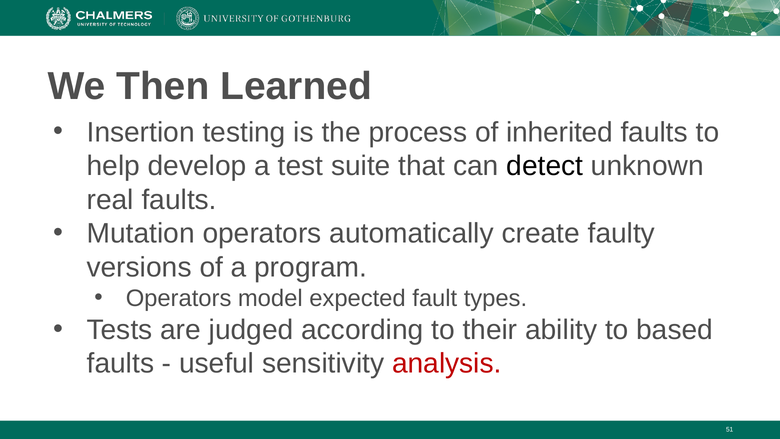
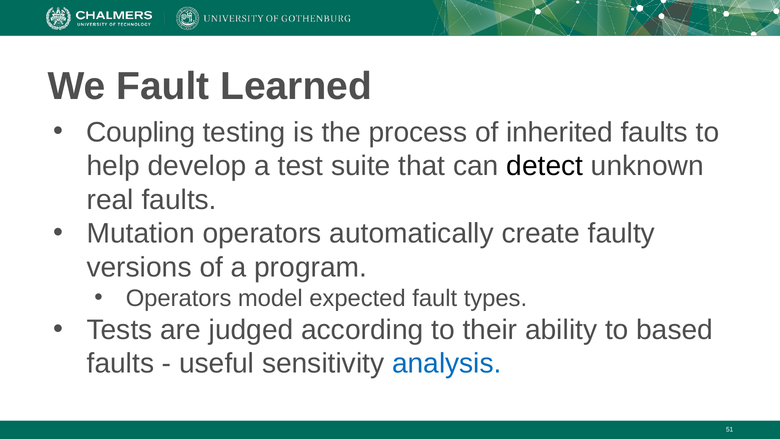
We Then: Then -> Fault
Insertion: Insertion -> Coupling
analysis colour: red -> blue
